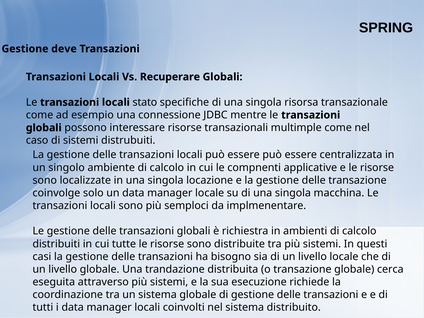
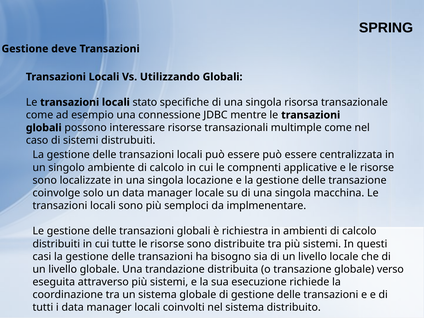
Recuperare: Recuperare -> Utilizzando
cerca: cerca -> verso
